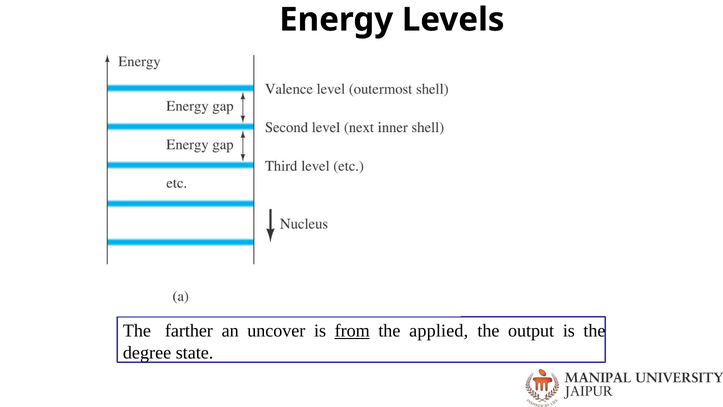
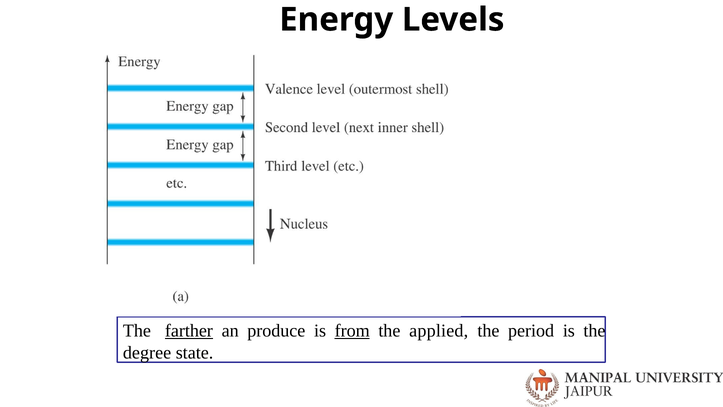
farther underline: none -> present
uncover: uncover -> produce
output: output -> period
